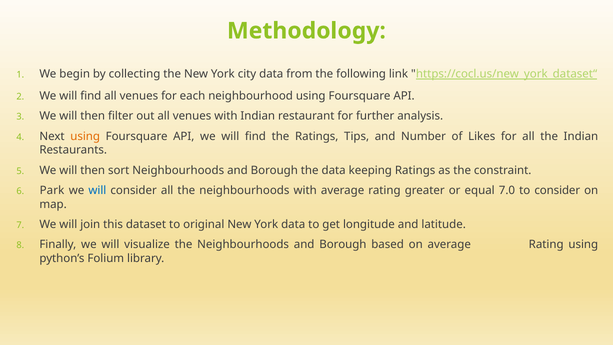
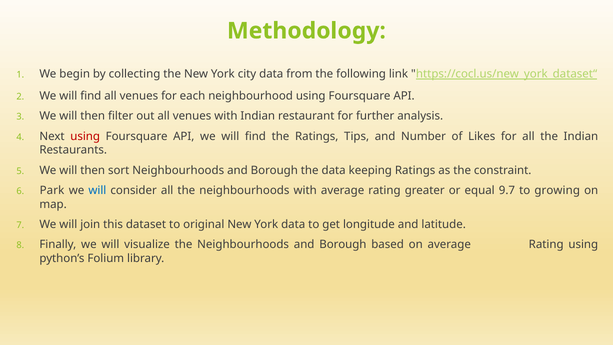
using at (85, 136) colour: orange -> red
7.0: 7.0 -> 9.7
to consider: consider -> growing
